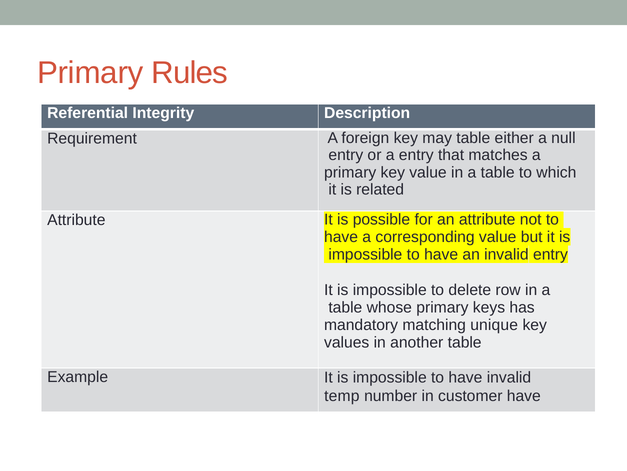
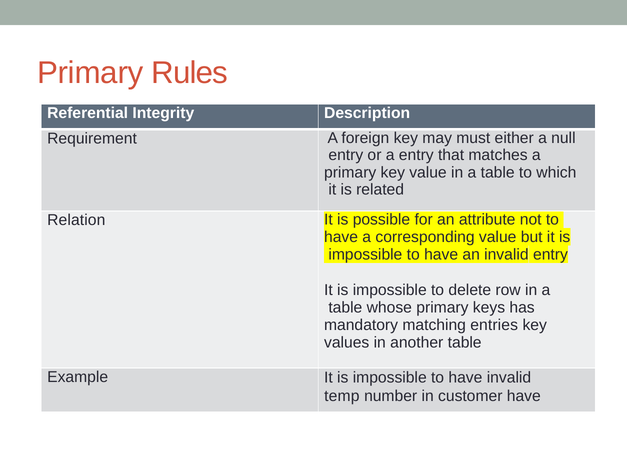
may table: table -> must
Attribute at (76, 220): Attribute -> Relation
unique: unique -> entries
